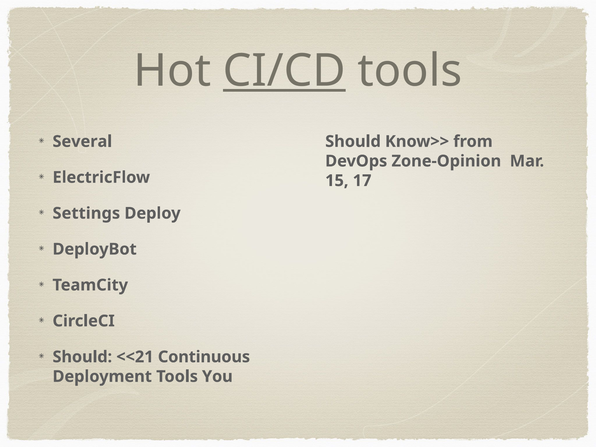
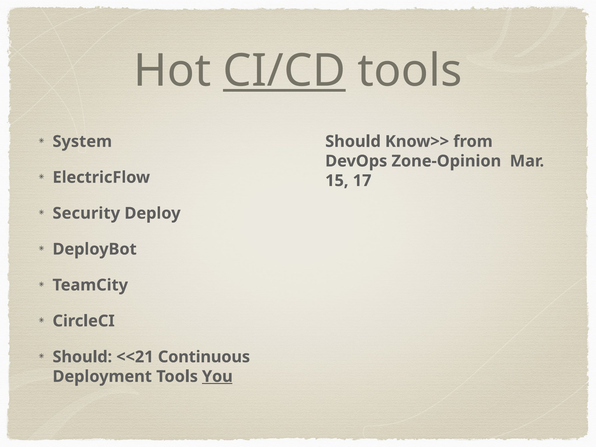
Several: Several -> System
Settings: Settings -> Security
You underline: none -> present
